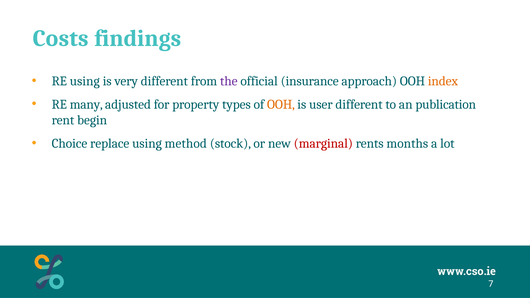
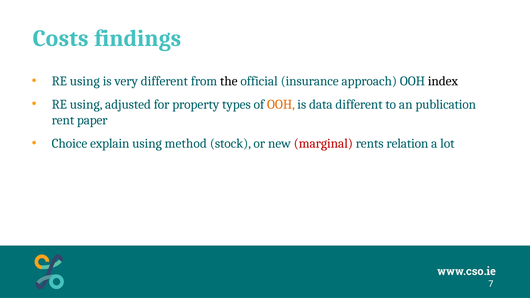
the colour: purple -> black
index colour: orange -> black
many at (86, 104): many -> using
user: user -> data
begin: begin -> paper
replace: replace -> explain
months: months -> relation
